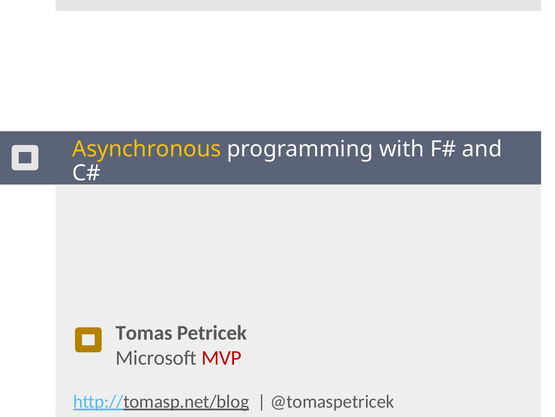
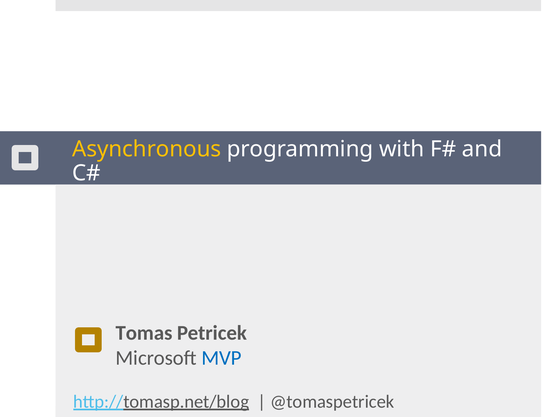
MVP colour: red -> blue
